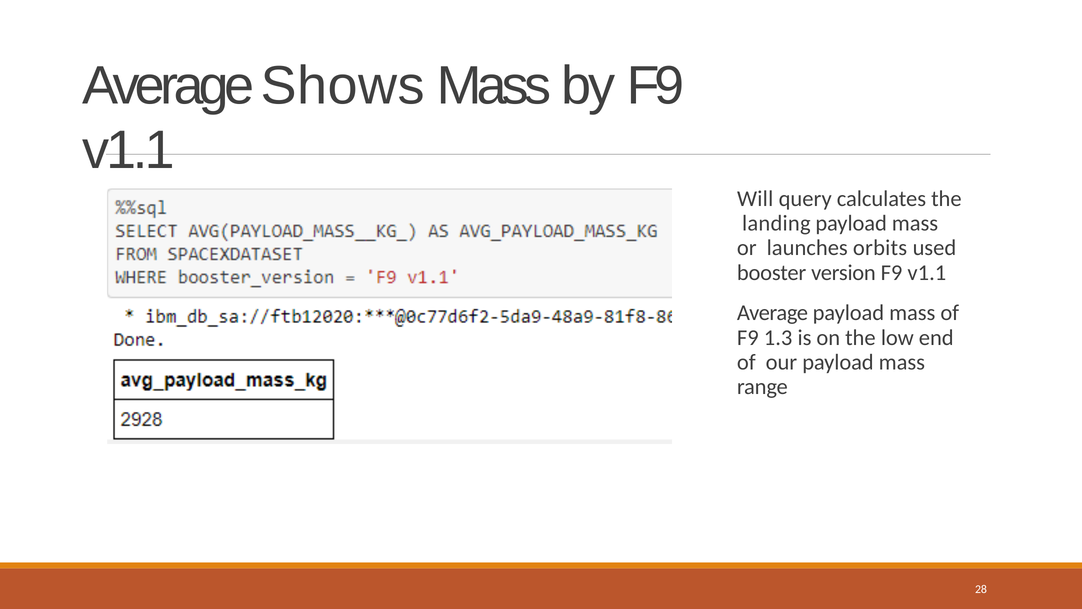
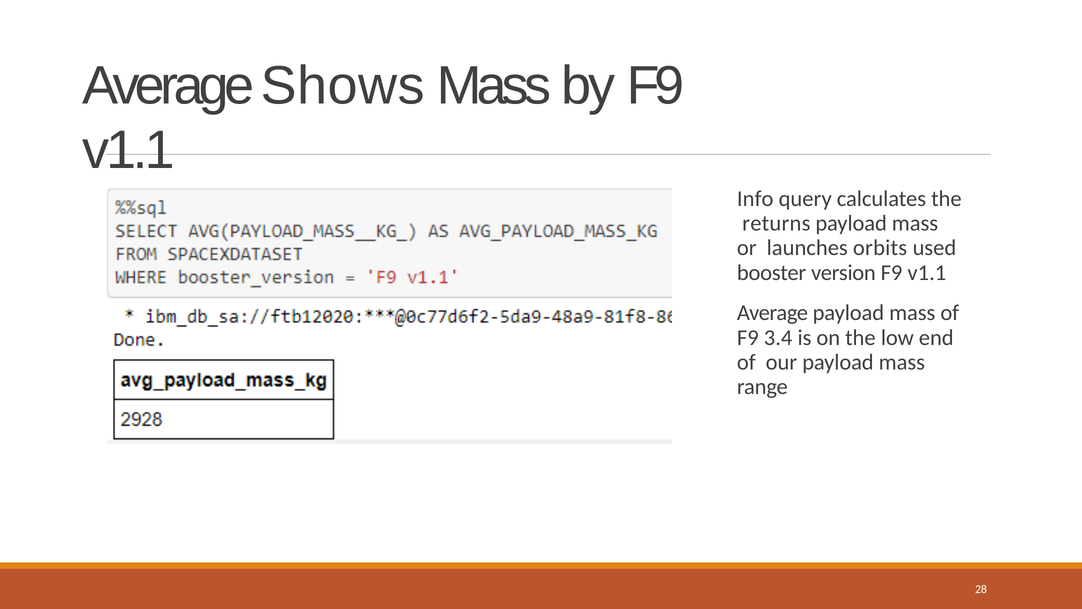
Will: Will -> Info
landing: landing -> returns
1.3: 1.3 -> 3.4
